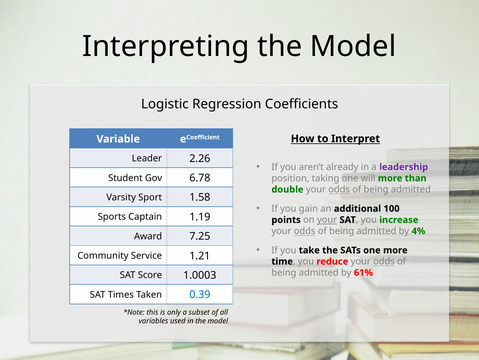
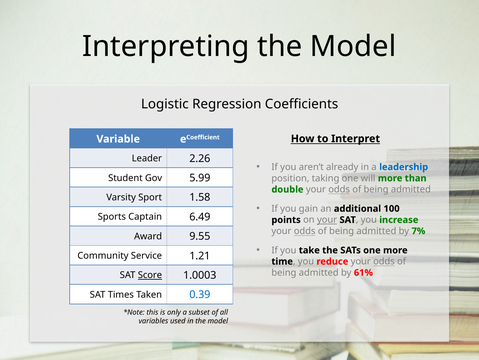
leadership colour: purple -> blue
6.78: 6.78 -> 5.99
1.19: 1.19 -> 6.49
4%: 4% -> 7%
7.25: 7.25 -> 9.55
Score underline: none -> present
